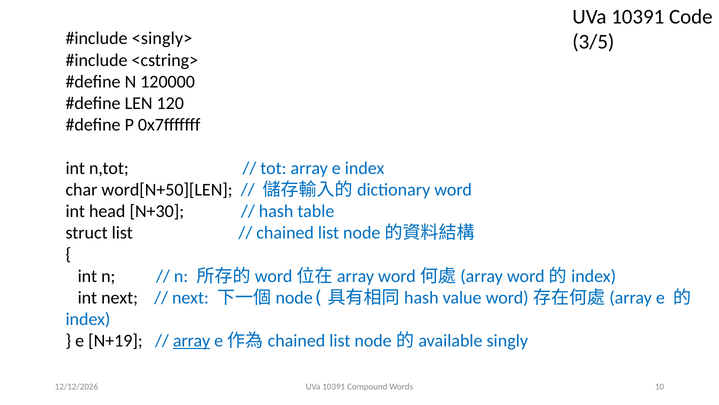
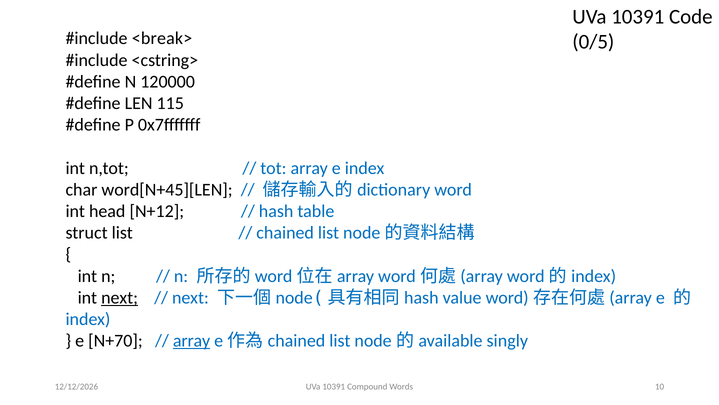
<singly>: <singly> -> <break>
3/5: 3/5 -> 0/5
120: 120 -> 115
word[N+50][LEN: word[N+50][LEN -> word[N+45][LEN
N+30: N+30 -> N+12
next at (120, 297) underline: none -> present
N+19: N+19 -> N+70
